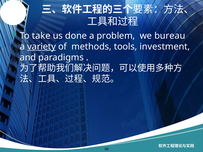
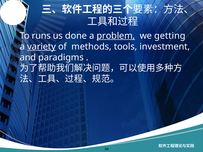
take: take -> runs
problem underline: none -> present
bureau: bureau -> getting
